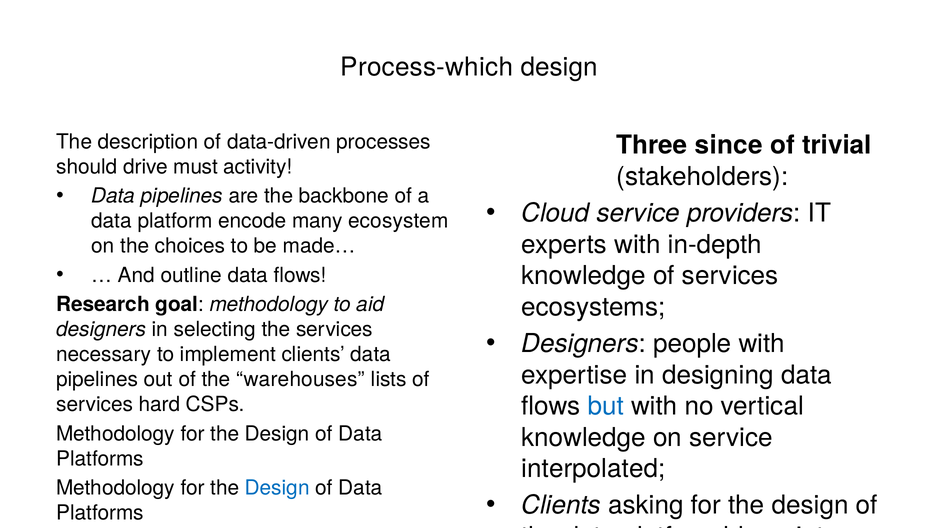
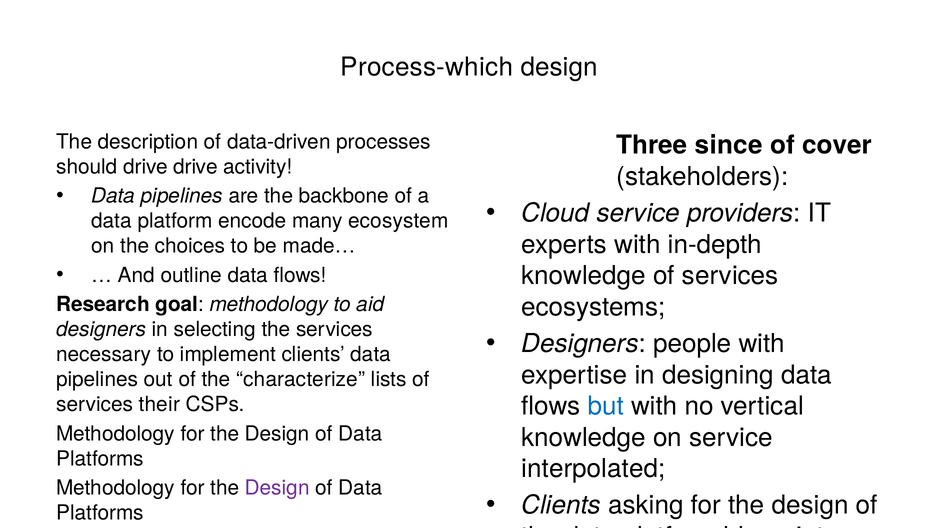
trivial: trivial -> cover
drive must: must -> drive
warehouses: warehouses -> characterize
hard: hard -> their
Design at (277, 488) colour: blue -> purple
